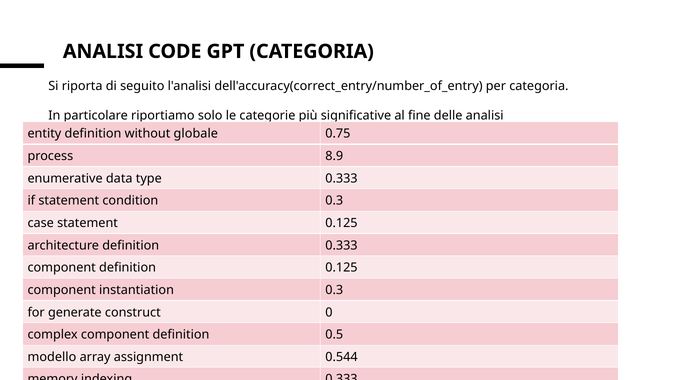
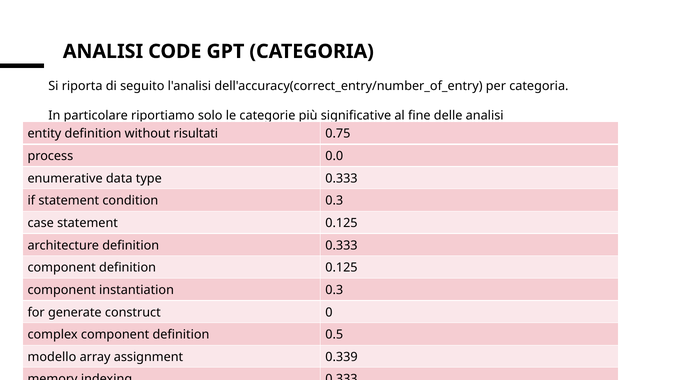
globale: globale -> risultati
8.9: 8.9 -> 0.0
0.544: 0.544 -> 0.339
